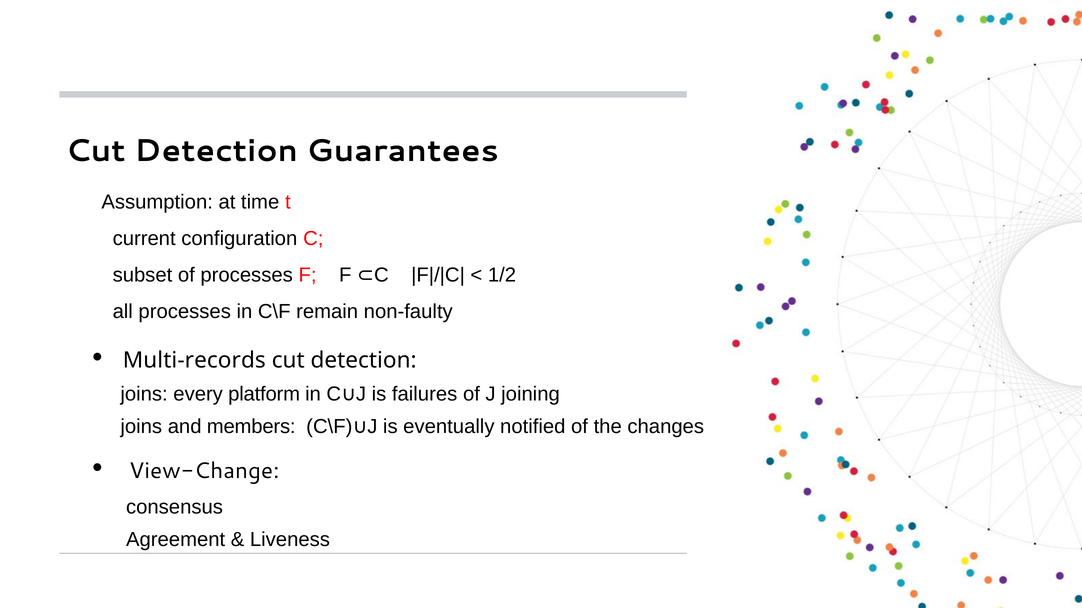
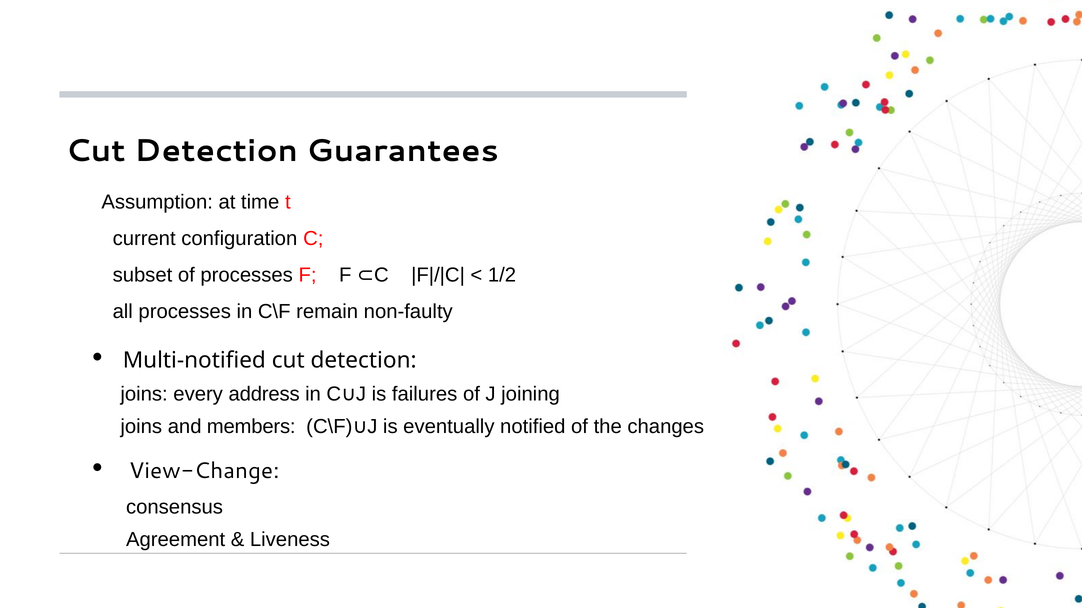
Multi-records: Multi-records -> Multi-notiﬁed
platform: platform -> address
